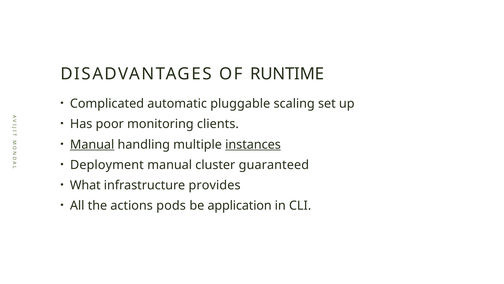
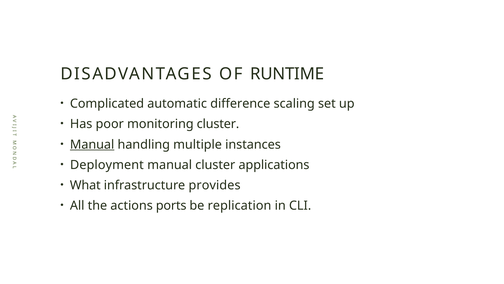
pluggable: pluggable -> difference
monitoring clients: clients -> cluster
instances underline: present -> none
guaranteed: guaranteed -> applications
pods: pods -> ports
application: application -> replication
